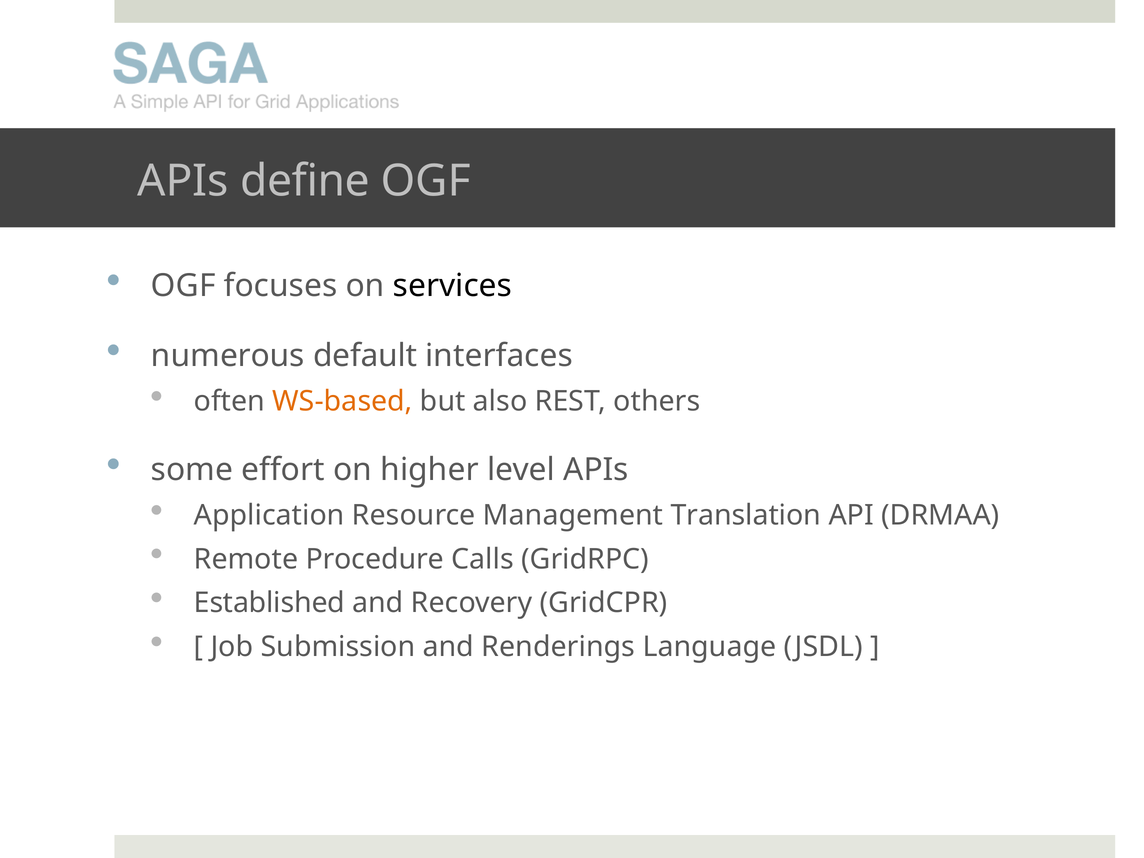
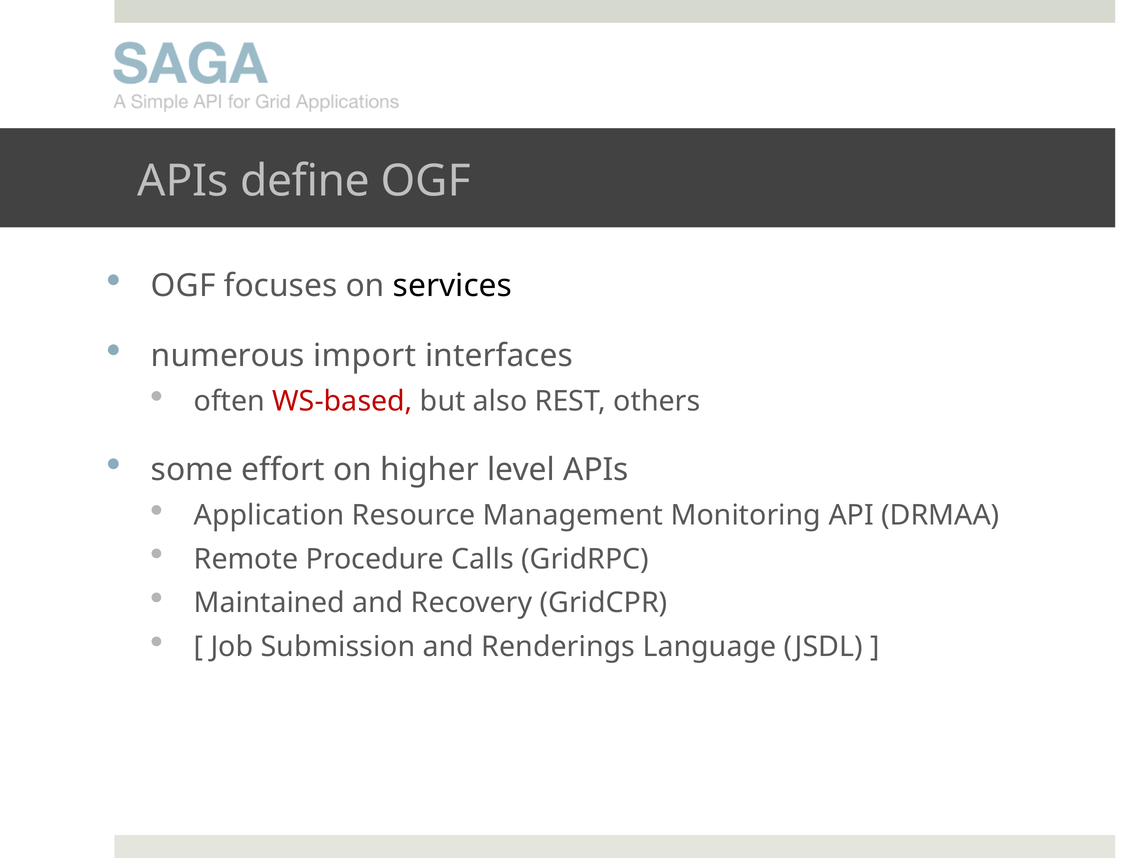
default: default -> import
WS-based colour: orange -> red
Translation: Translation -> Monitoring
Established: Established -> Maintained
